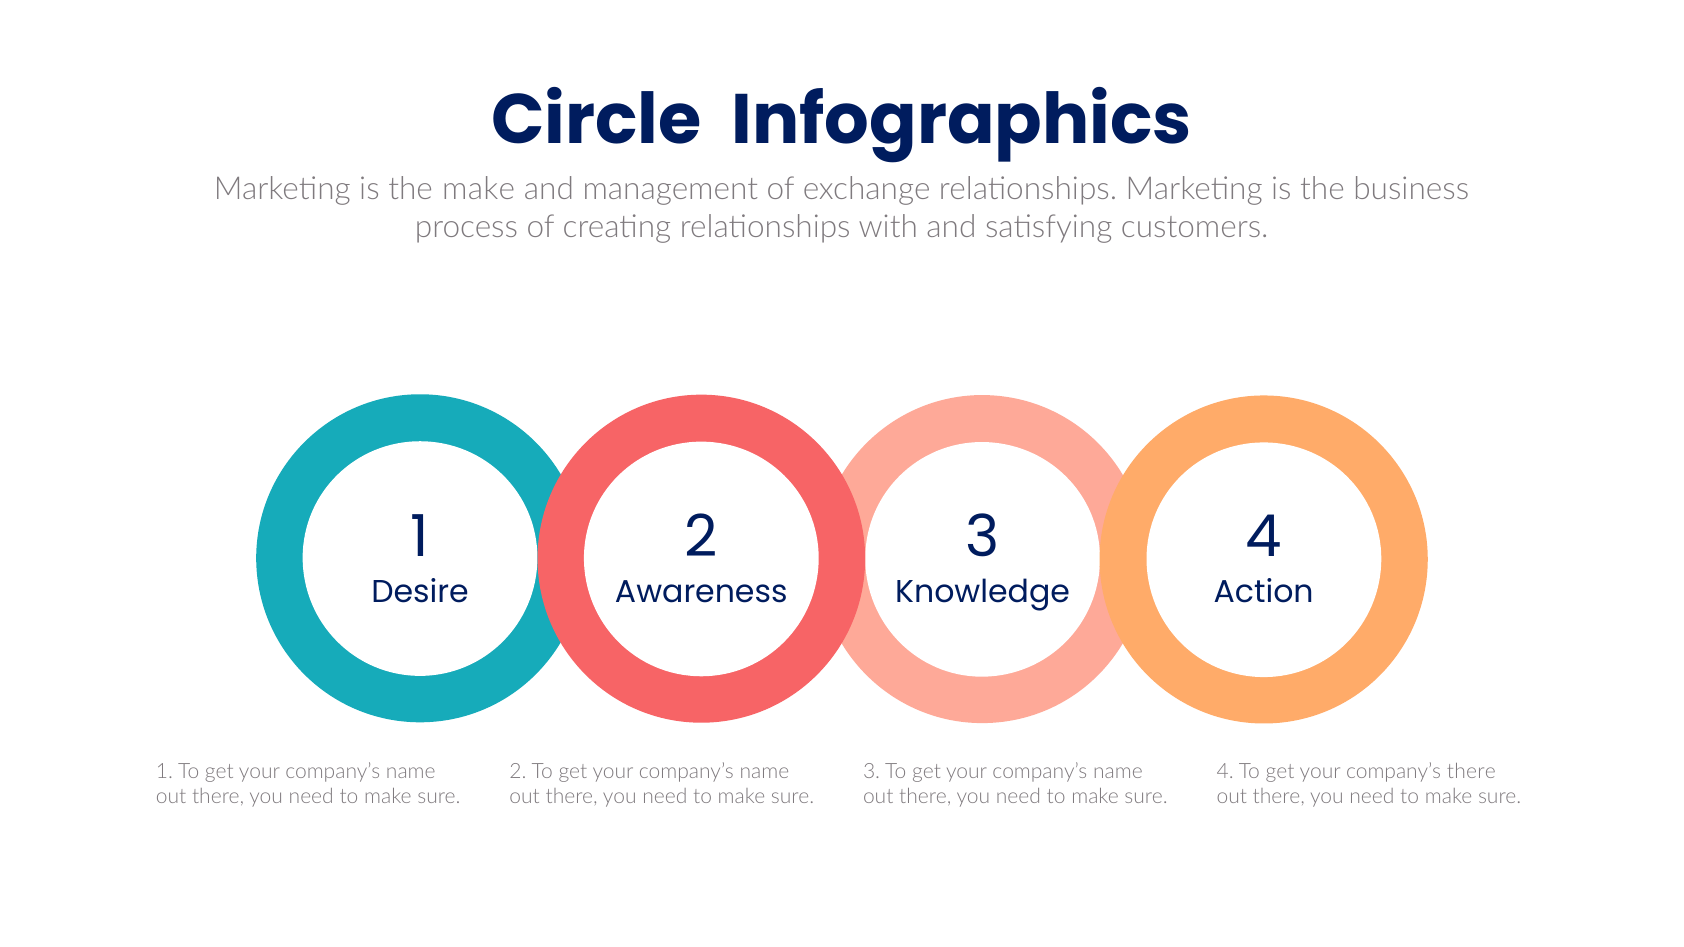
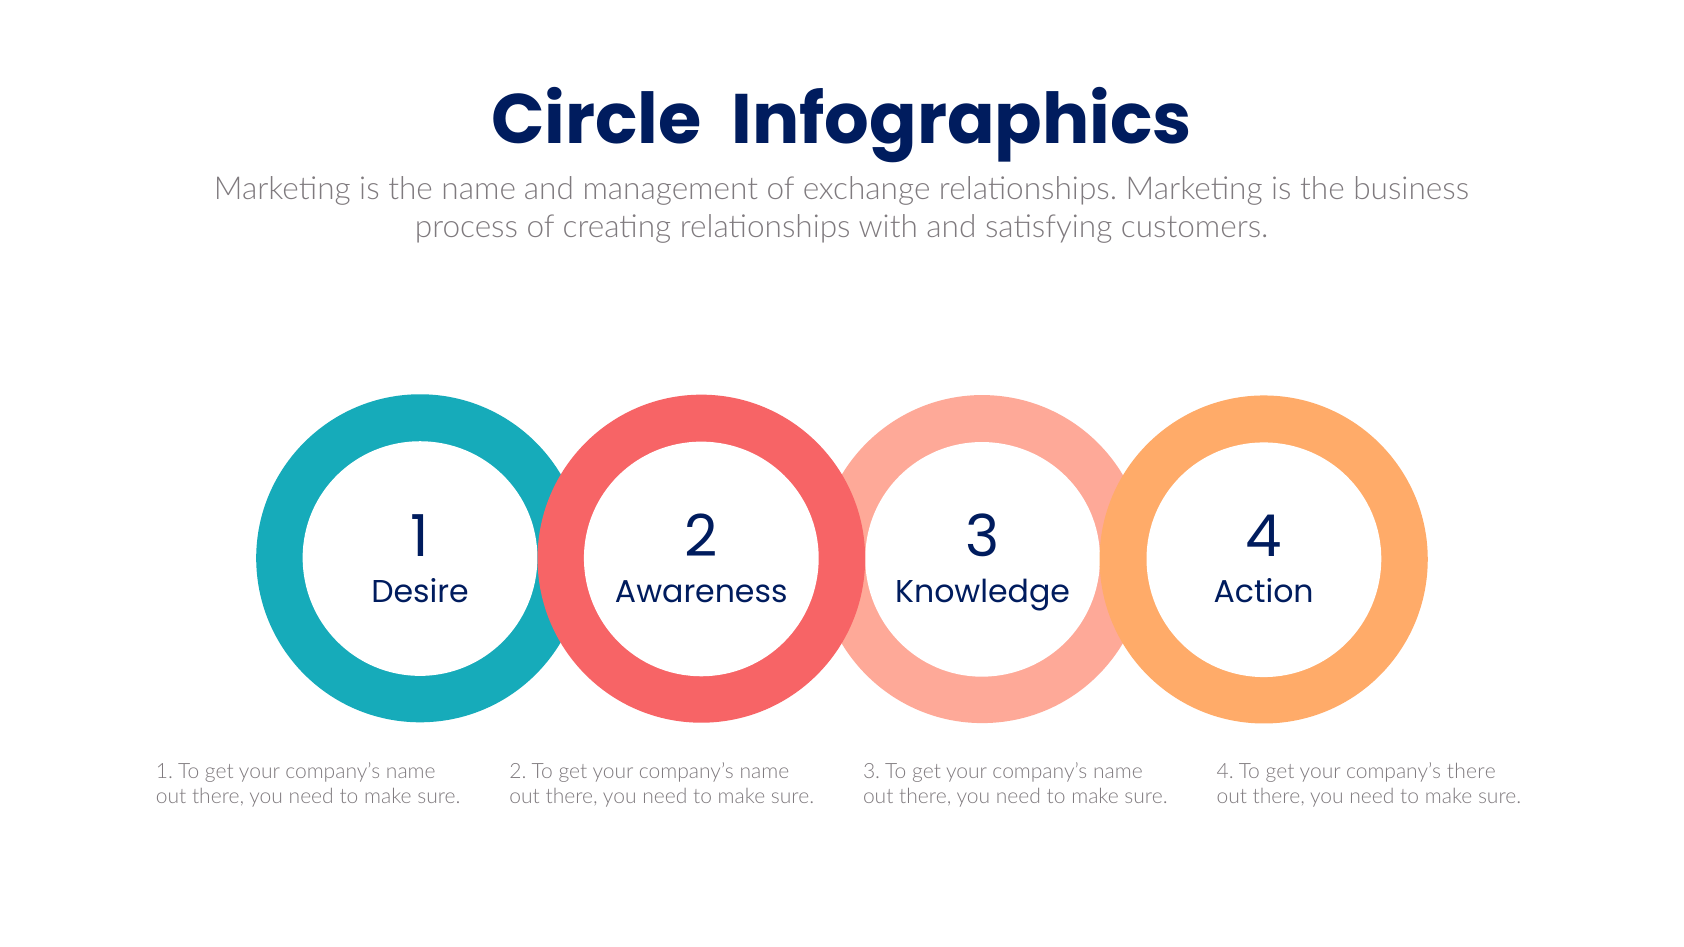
the make: make -> name
